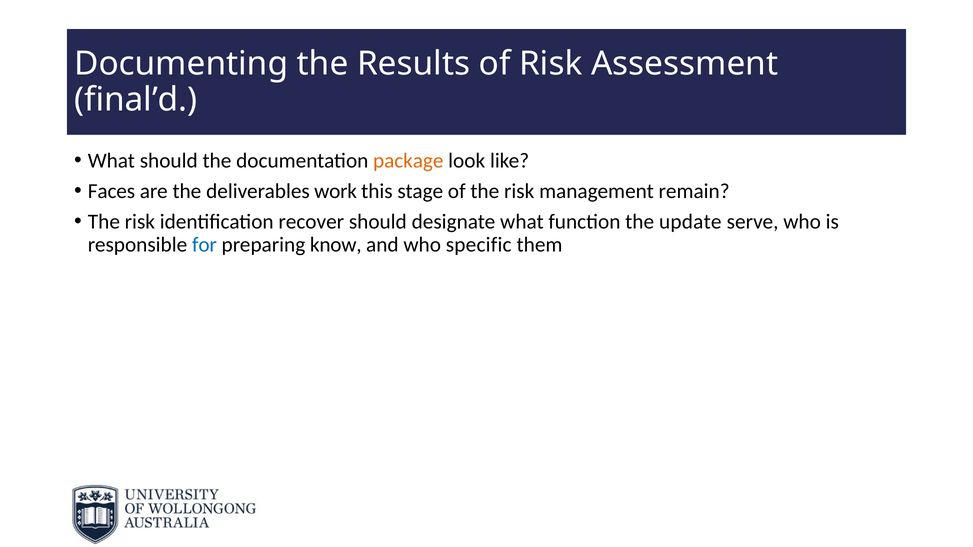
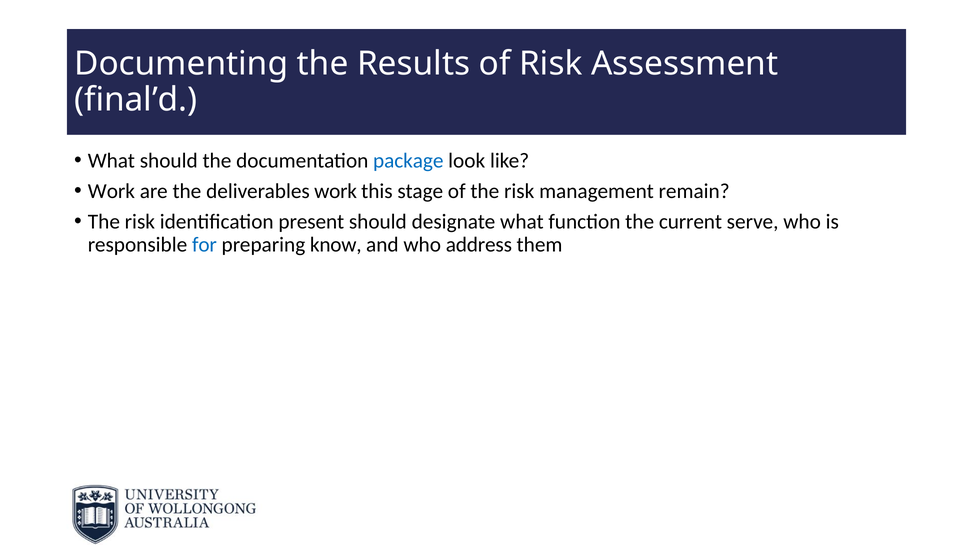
package colour: orange -> blue
Faces at (111, 191): Faces -> Work
recover: recover -> present
update: update -> current
specific: specific -> address
